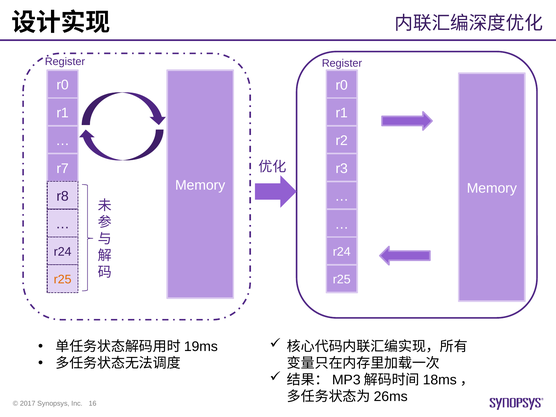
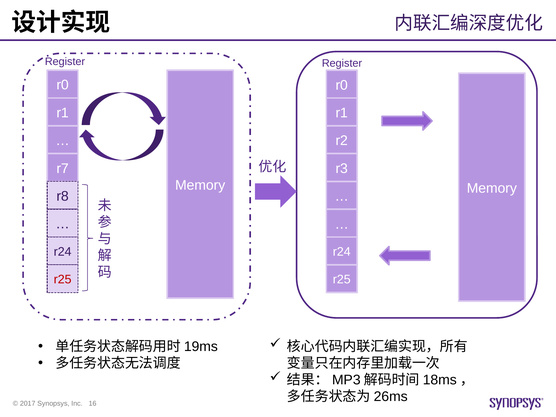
r25 at (63, 280) colour: orange -> red
